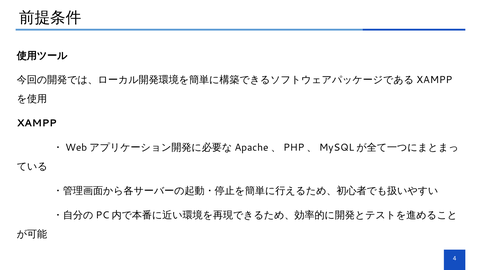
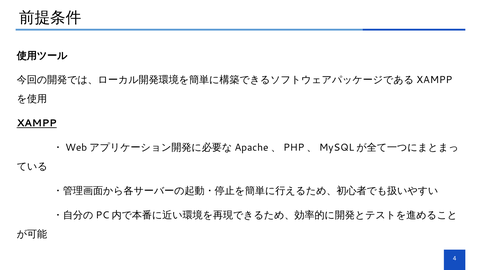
XAMPP underline: none -> present
